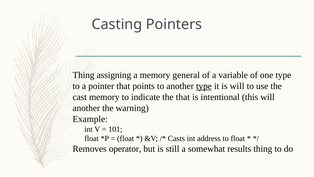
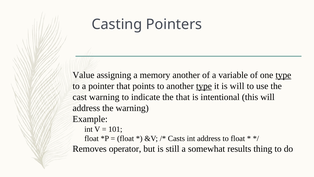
Thing at (84, 75): Thing -> Value
memory general: general -> another
type at (283, 75) underline: none -> present
cast memory: memory -> warning
another at (86, 108): another -> address
